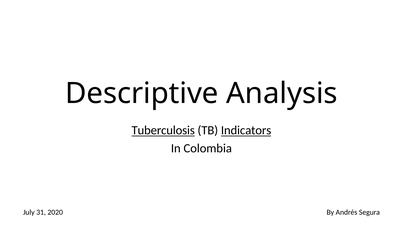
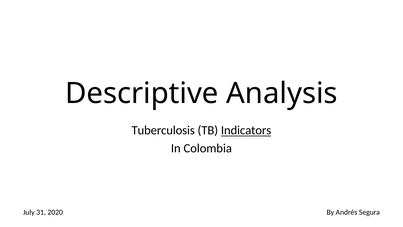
Tuberculosis underline: present -> none
